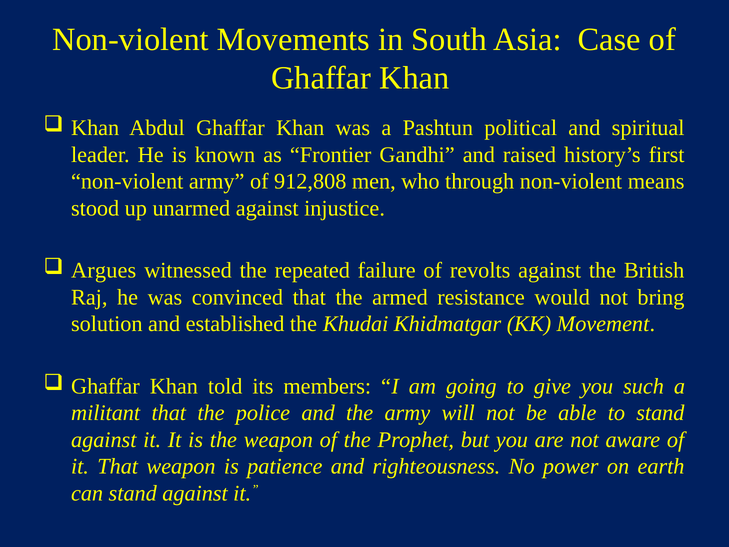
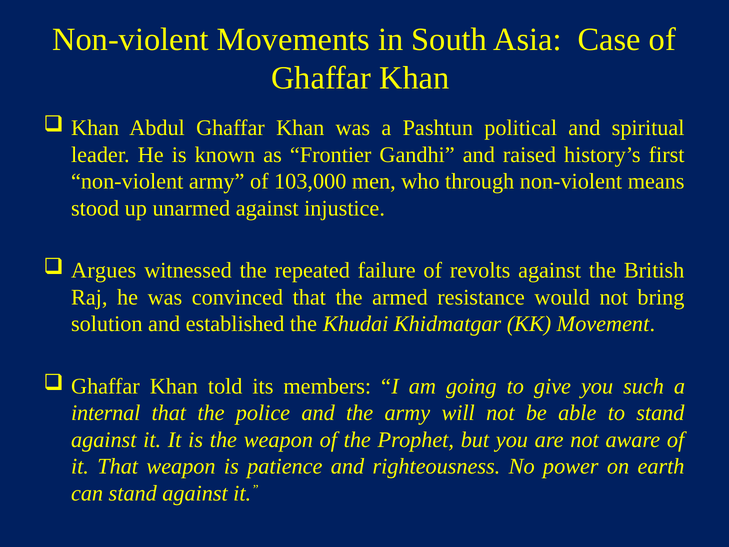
912,808: 912,808 -> 103,000
militant: militant -> internal
